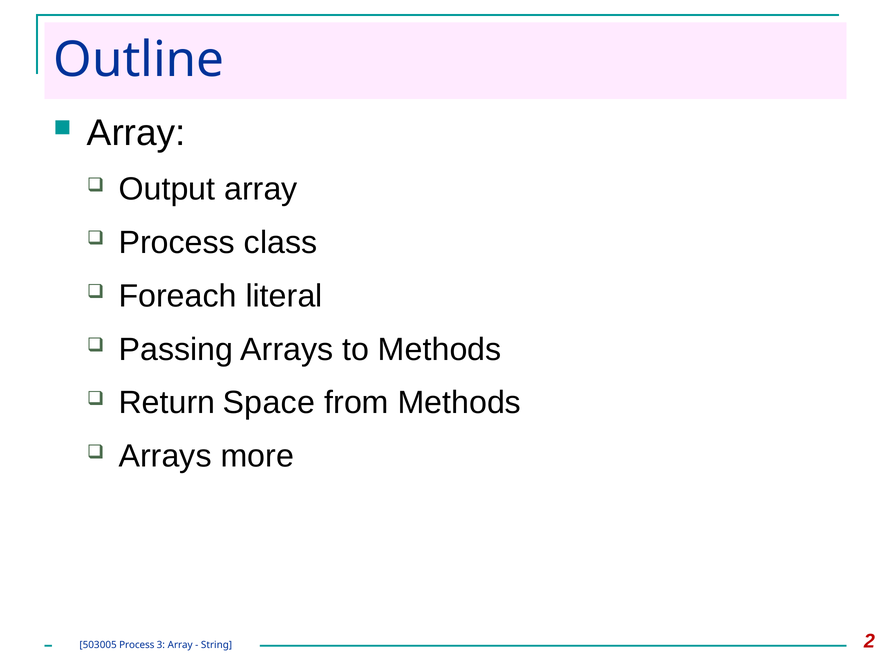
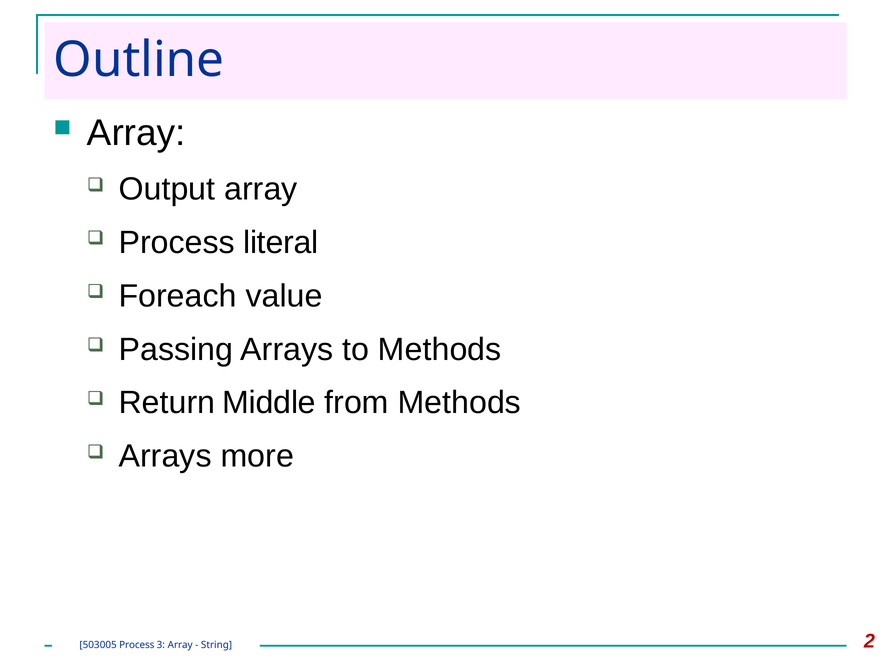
class: class -> literal
literal: literal -> value
Space: Space -> Middle
